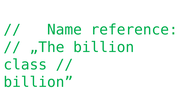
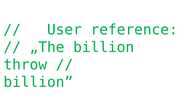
Name: Name -> User
class: class -> throw
